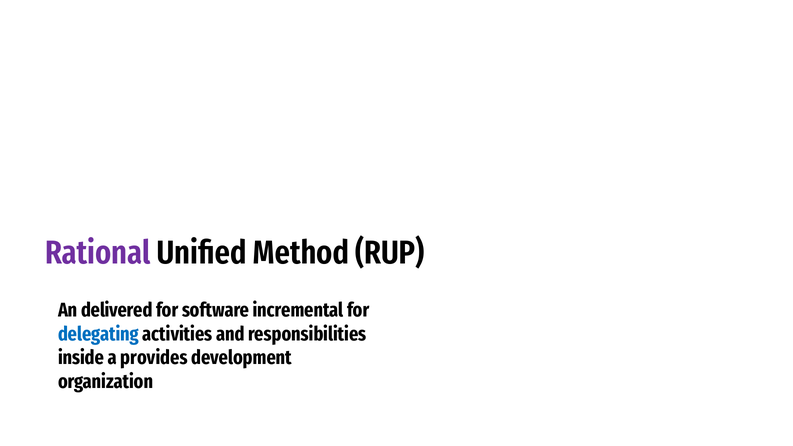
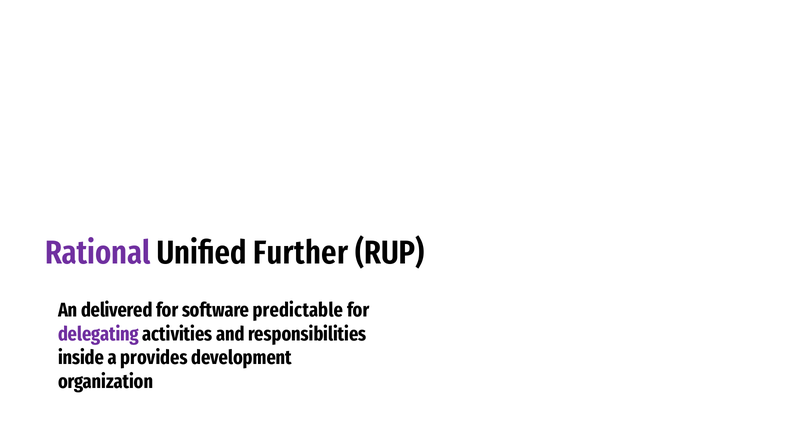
Method: Method -> Further
incremental: incremental -> predictable
delegating colour: blue -> purple
